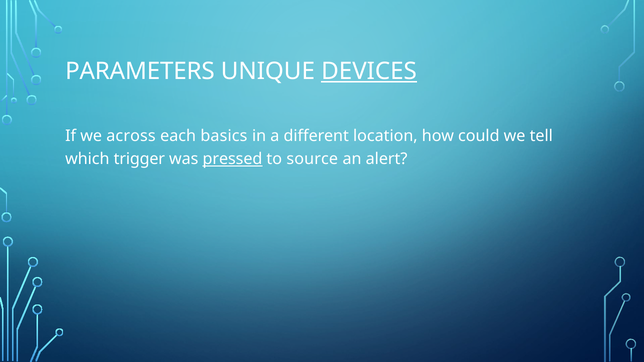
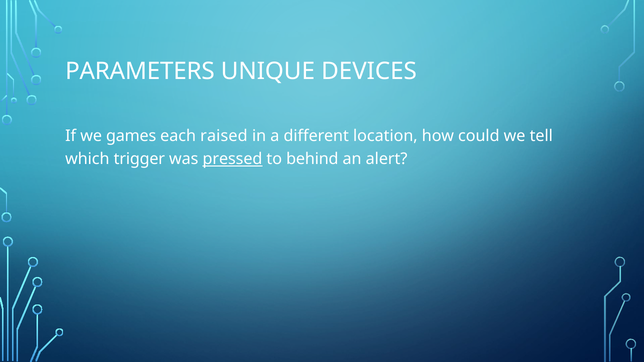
DEVICES underline: present -> none
across: across -> games
basics: basics -> raised
source: source -> behind
